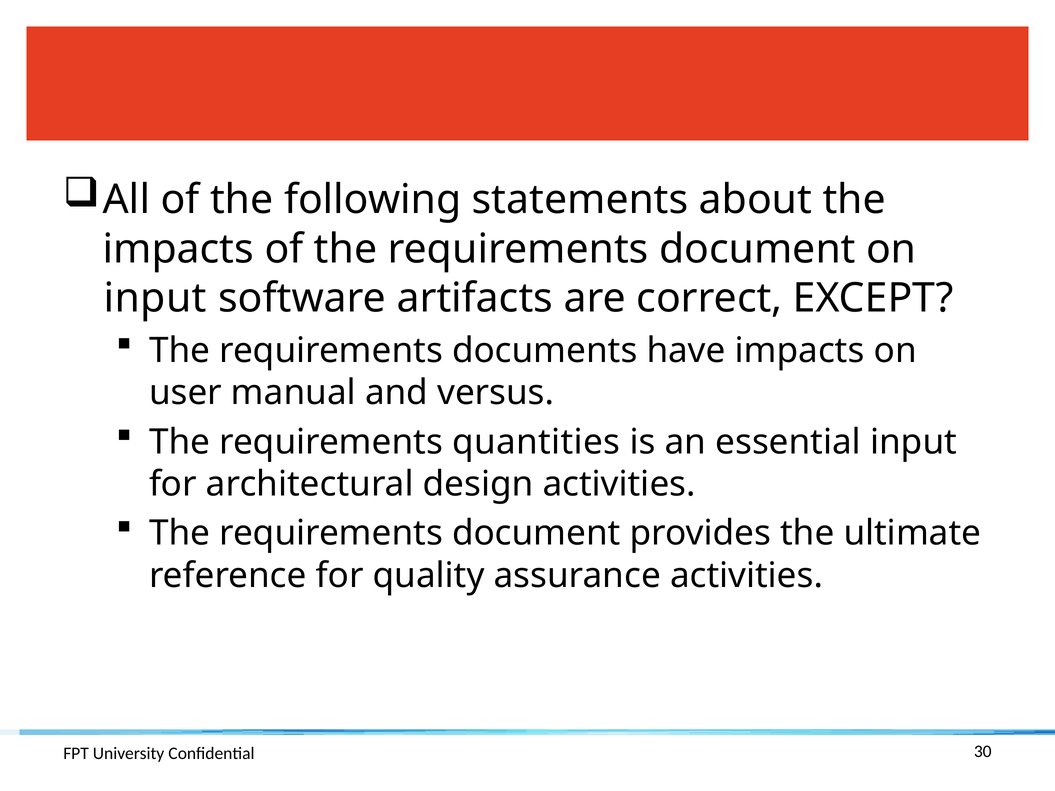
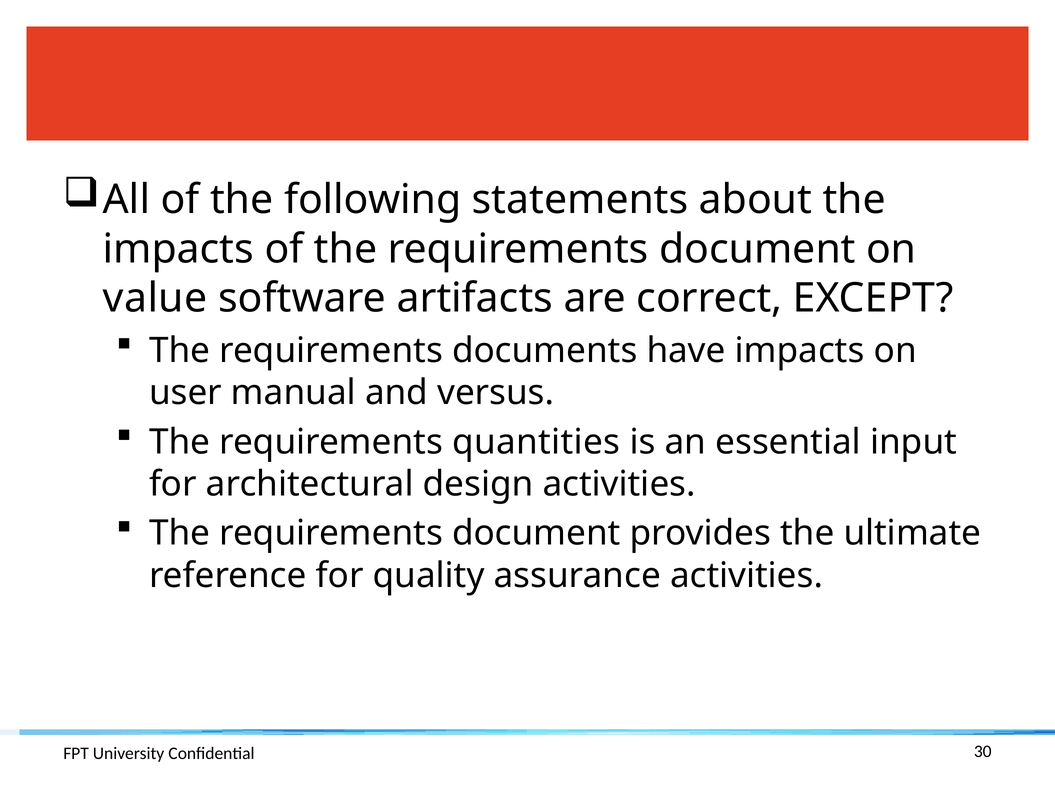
input at (155, 298): input -> value
